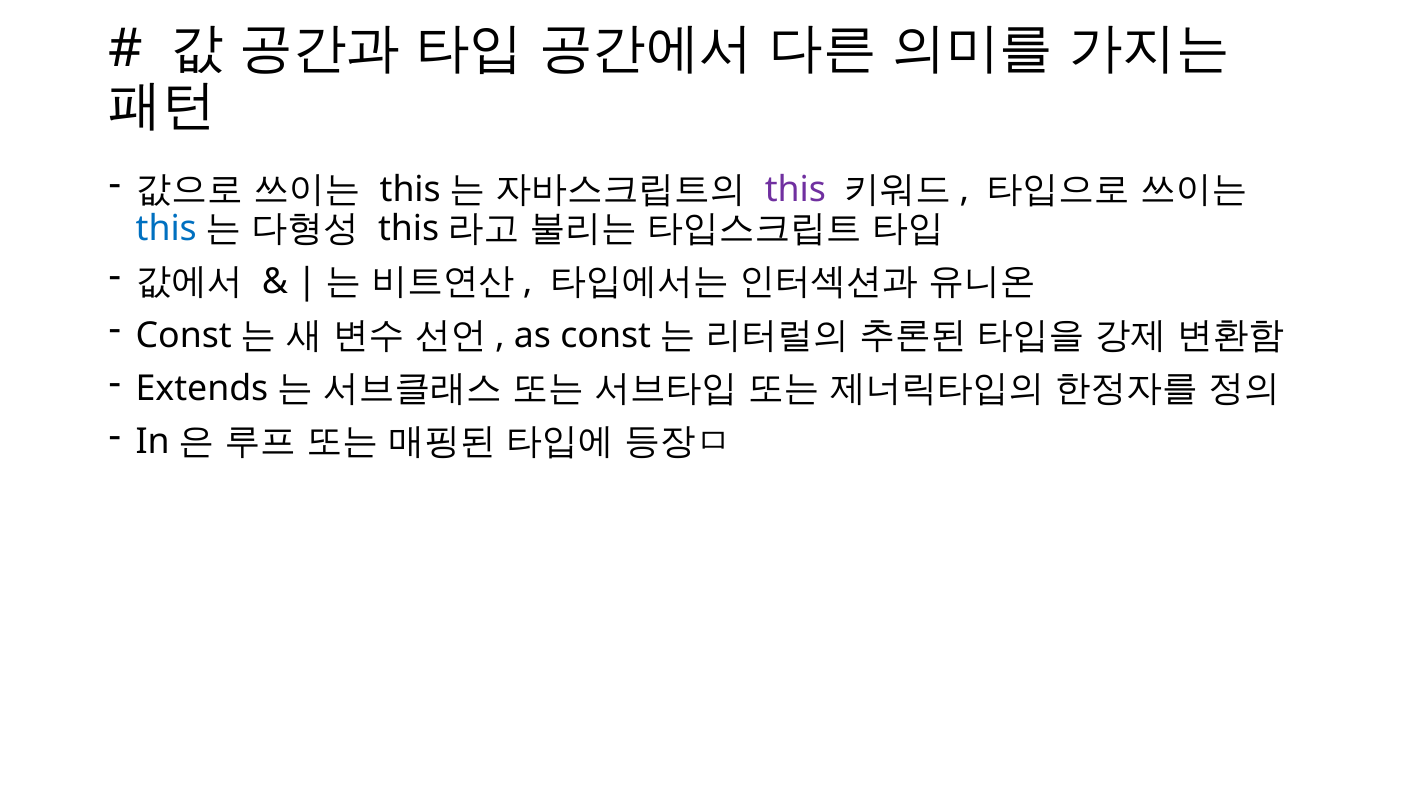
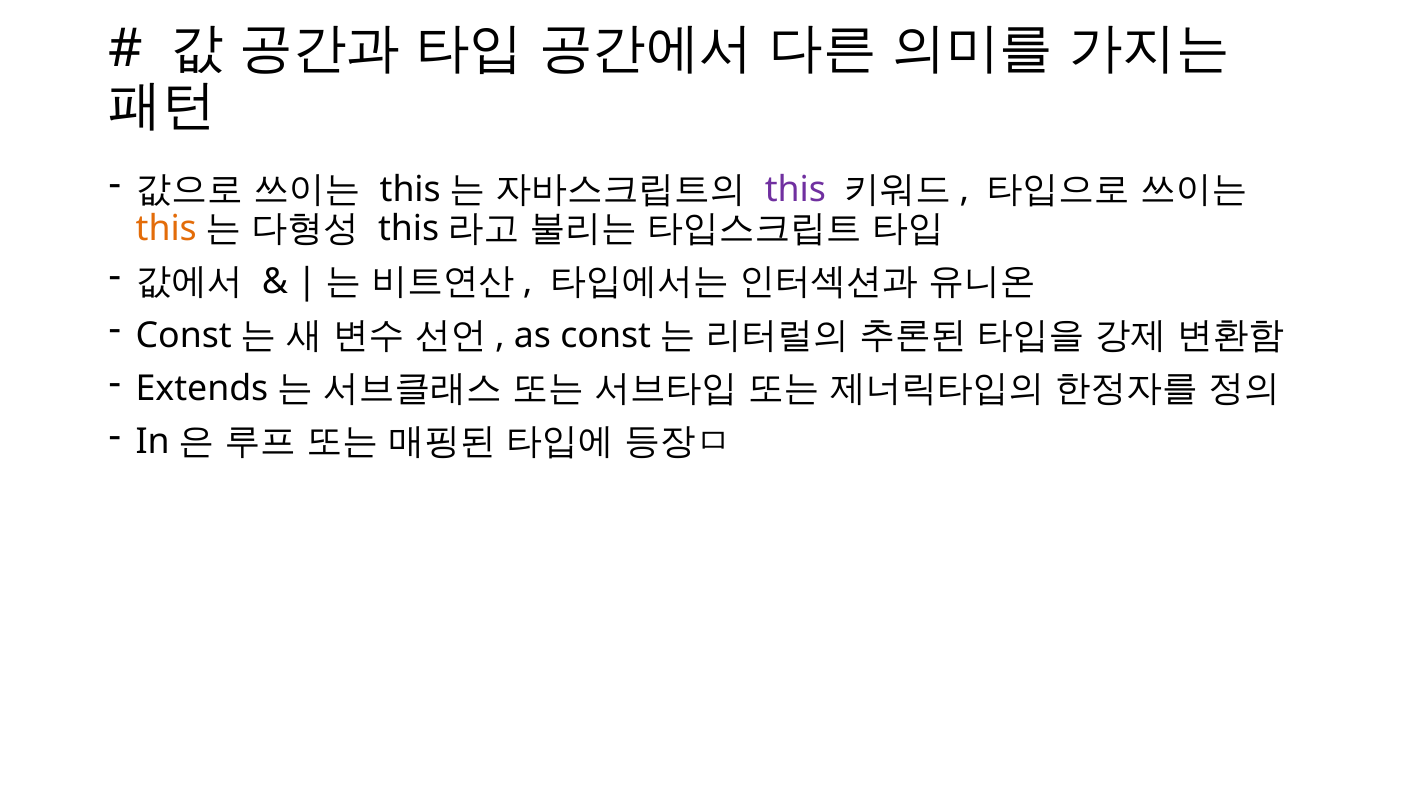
this at (166, 228) colour: blue -> orange
